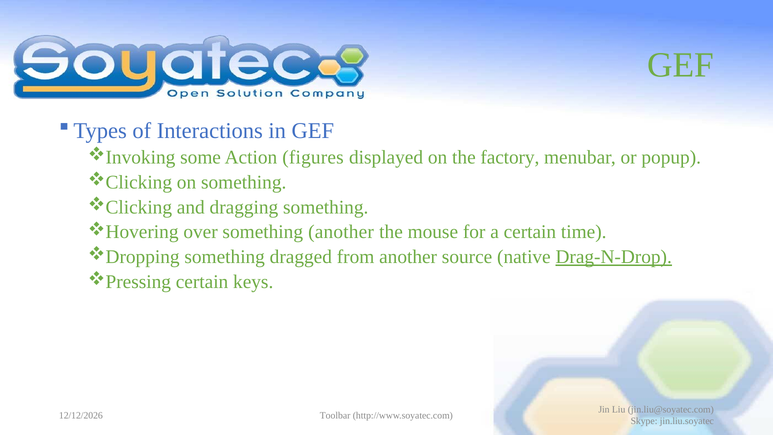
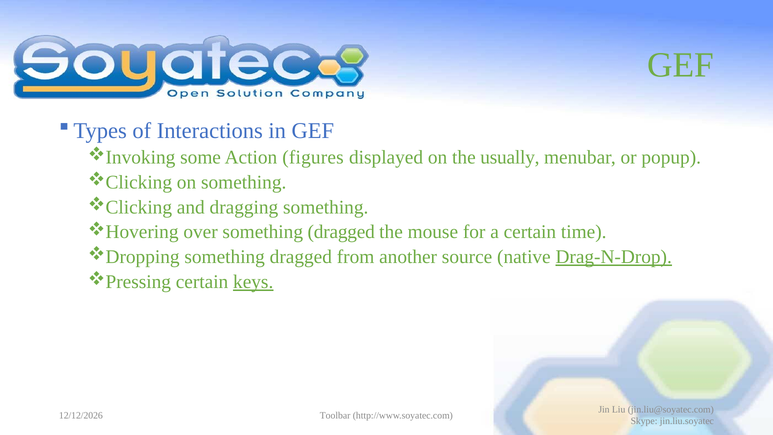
factory: factory -> usually
over something another: another -> dragged
keys underline: none -> present
